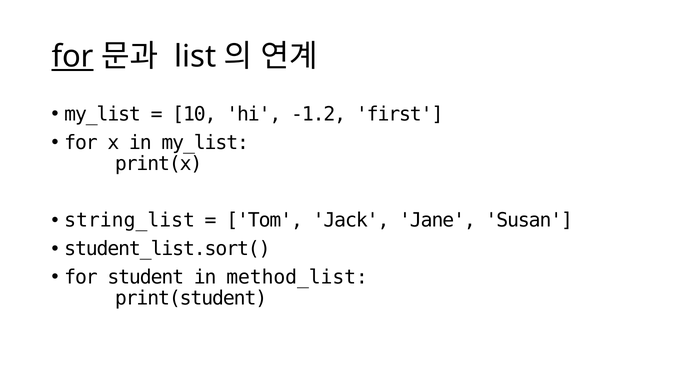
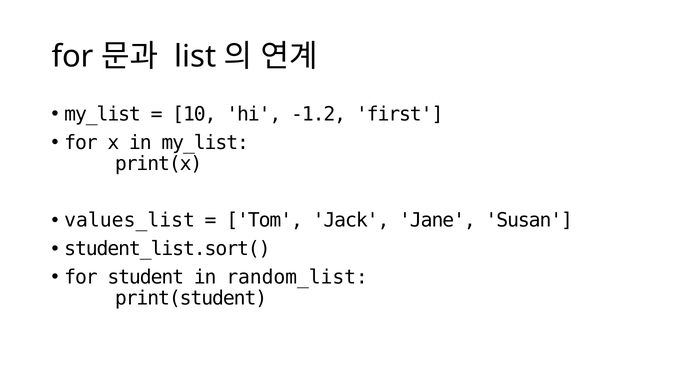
for at (73, 57) underline: present -> none
string_list: string_list -> values_list
method_list: method_list -> random_list
